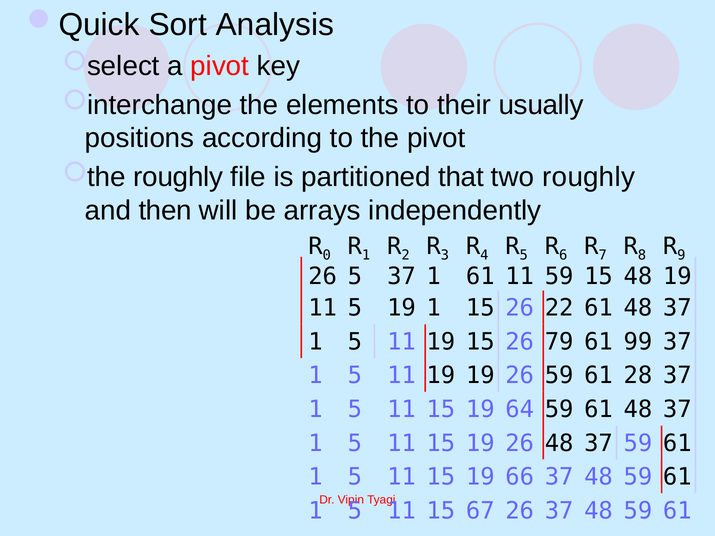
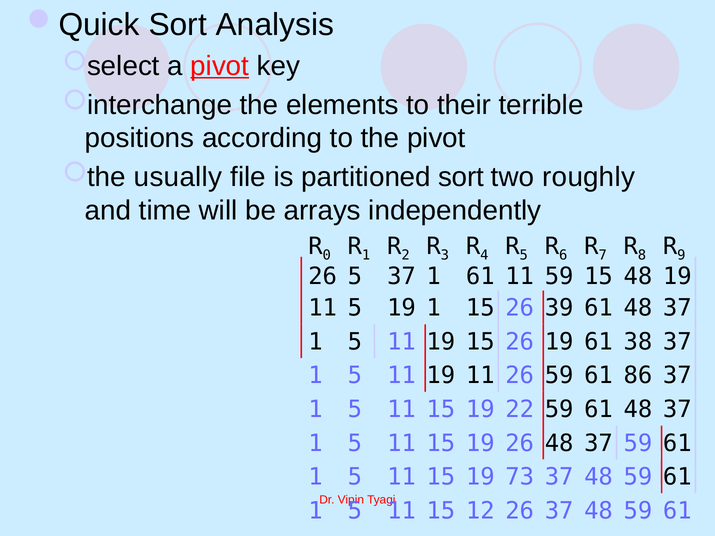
pivot at (220, 66) underline: none -> present
usually: usually -> terrible
roughly at (178, 177): roughly -> usually
partitioned that: that -> sort
then: then -> time
22: 22 -> 39
26 79: 79 -> 19
99: 99 -> 38
5 19: 19 -> 11
28: 28 -> 86
64: 64 -> 22
66: 66 -> 73
67: 67 -> 12
